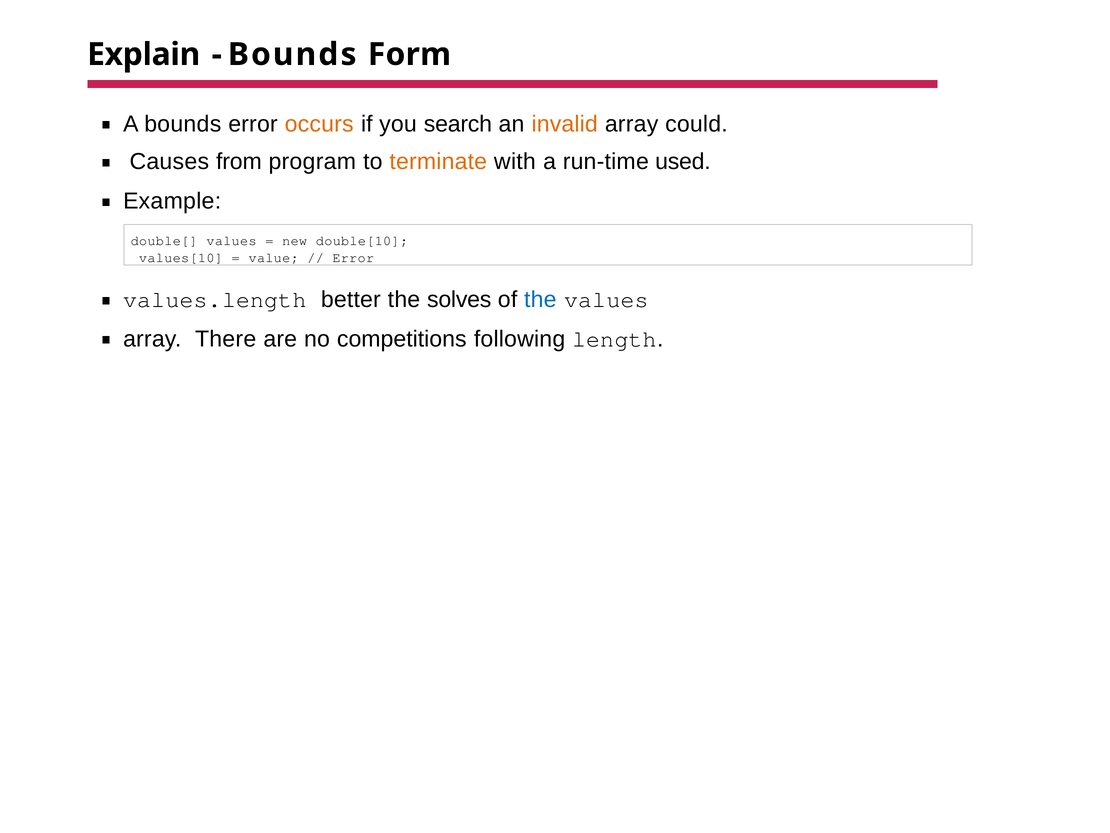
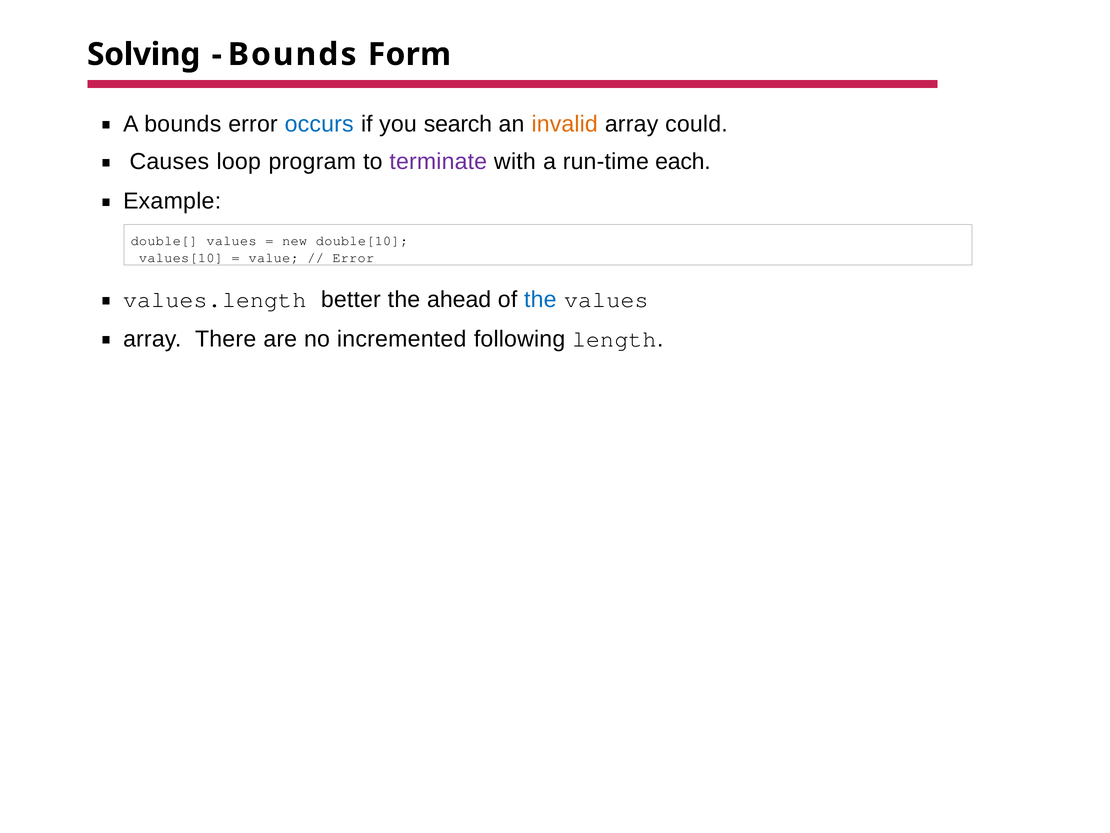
Explain: Explain -> Solving
occurs colour: orange -> blue
from: from -> loop
terminate colour: orange -> purple
used: used -> each
solves: solves -> ahead
competitions: competitions -> incremented
